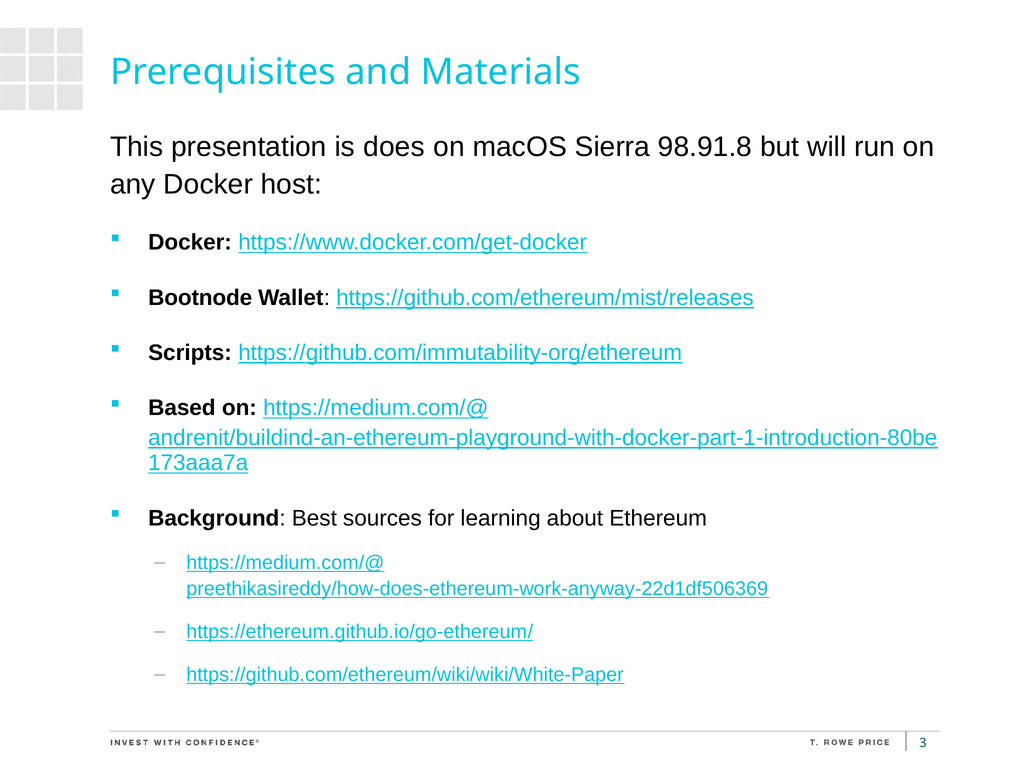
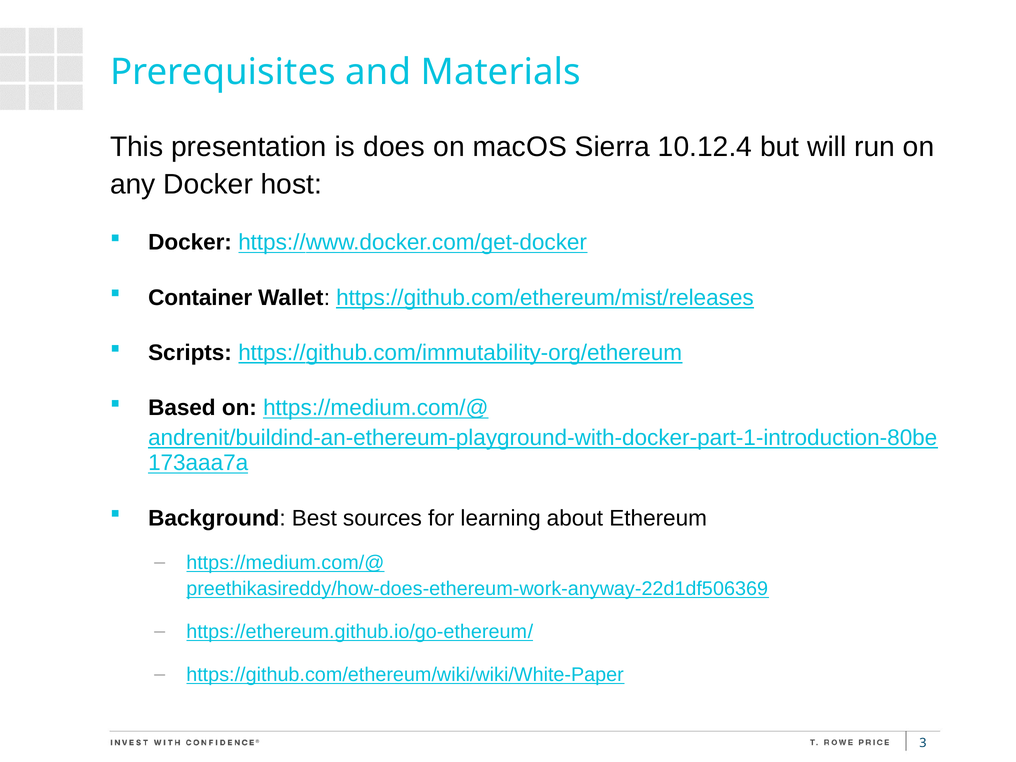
98.91.8: 98.91.8 -> 10.12.4
Bootnode: Bootnode -> Container
